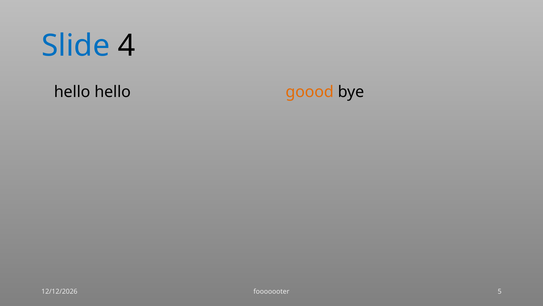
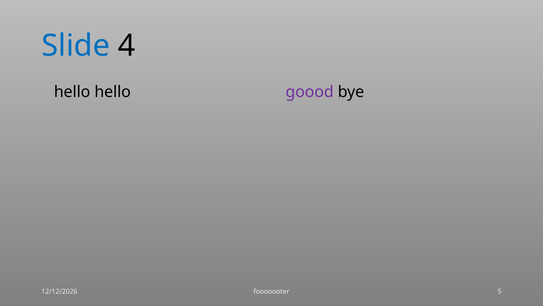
goood colour: orange -> purple
